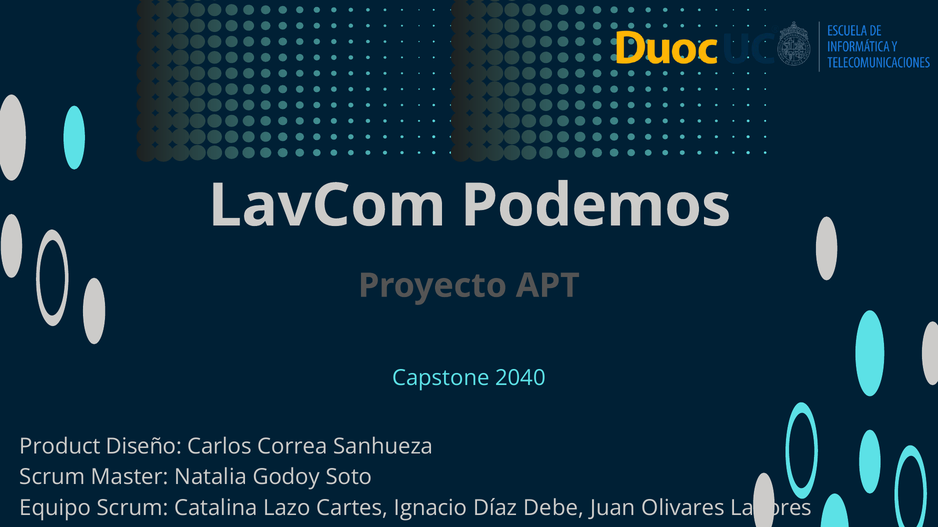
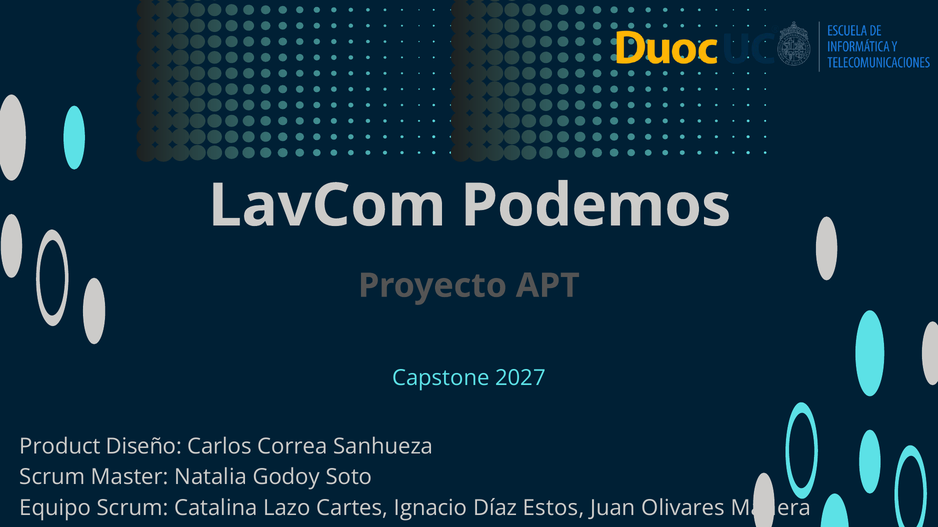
2040: 2040 -> 2027
Debe: Debe -> Estos
Labores: Labores -> Manera
